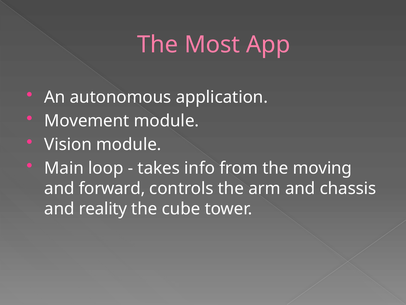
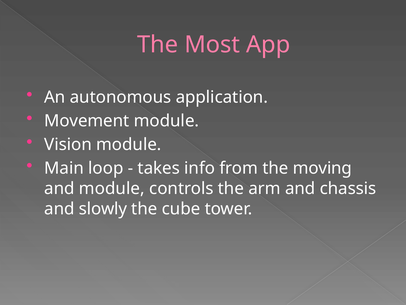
and forward: forward -> module
reality: reality -> slowly
